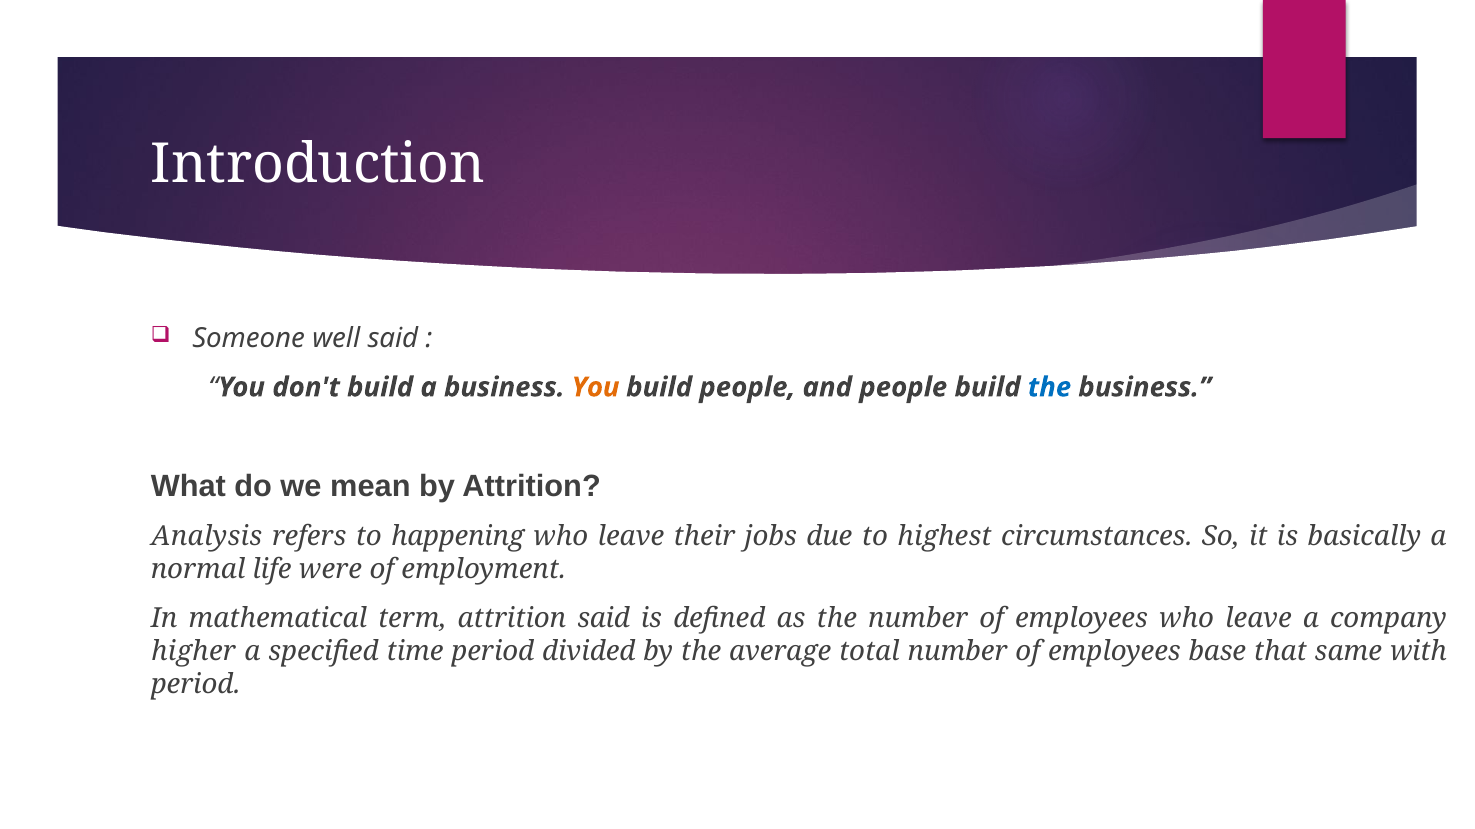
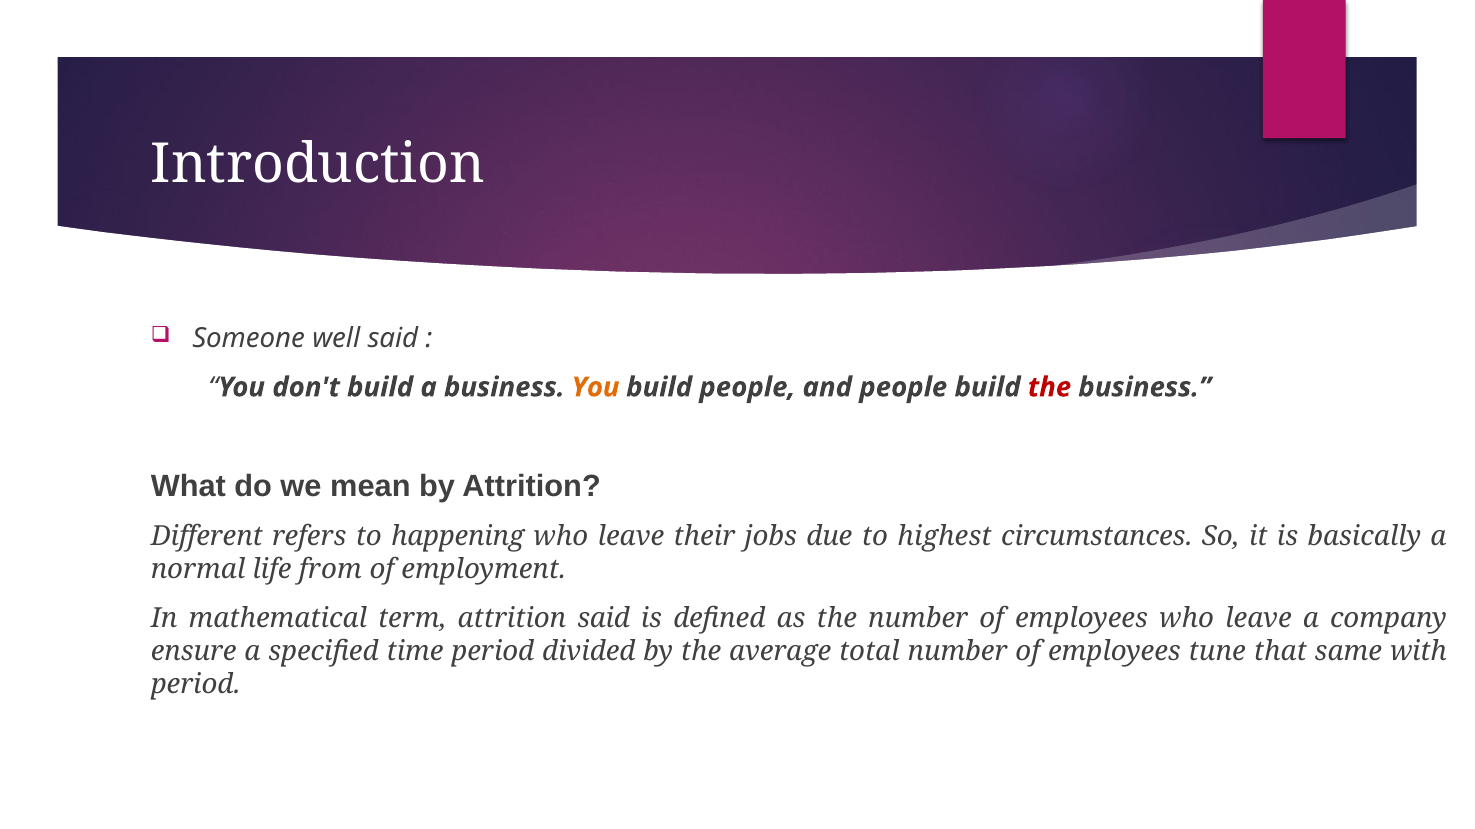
the at (1050, 388) colour: blue -> red
Analysis: Analysis -> Different
were: were -> from
higher: higher -> ensure
base: base -> tune
